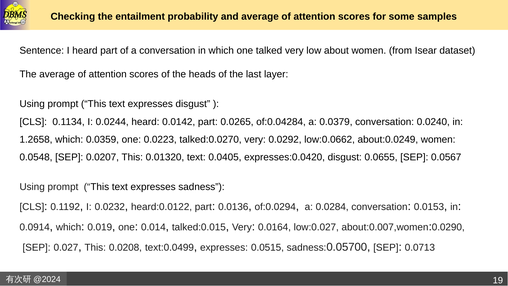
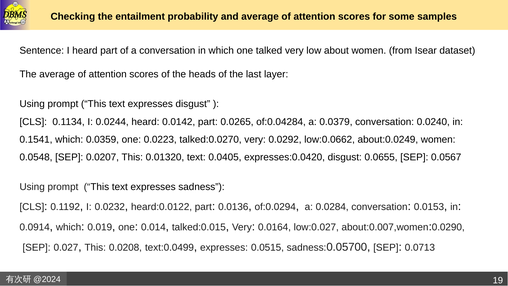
1.2658: 1.2658 -> 0.1541
